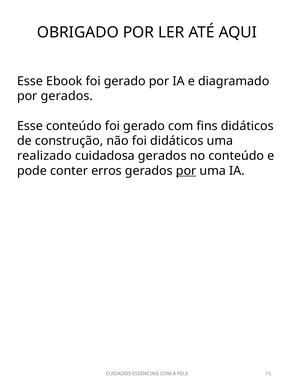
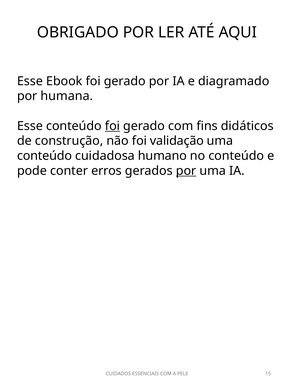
por gerados: gerados -> humana
foi at (112, 126) underline: none -> present
foi didáticos: didáticos -> validação
realizado at (44, 156): realizado -> conteúdo
cuidadosa gerados: gerados -> humano
